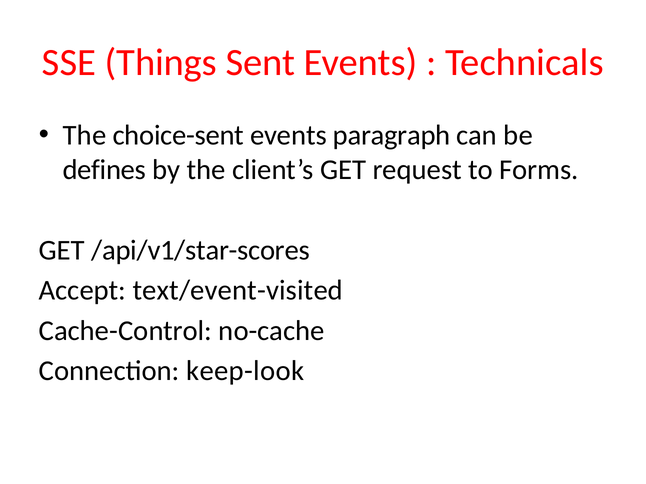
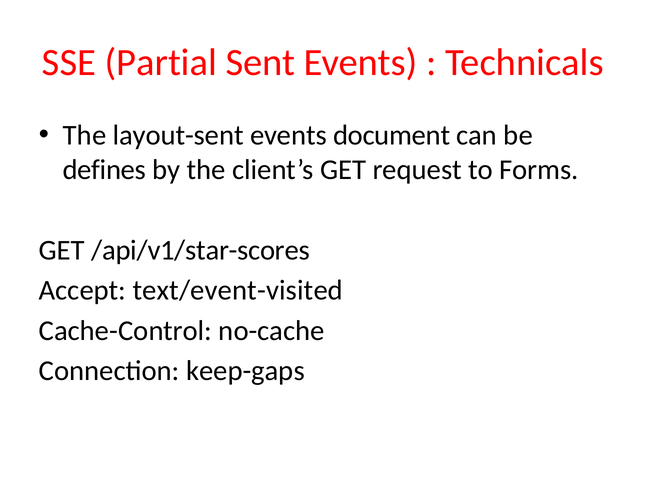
Things: Things -> Partial
choice-sent: choice-sent -> layout-sent
paragraph: paragraph -> document
keep-look: keep-look -> keep-gaps
